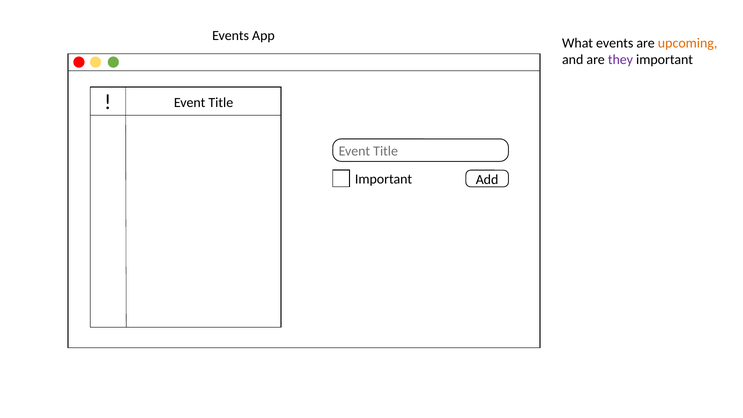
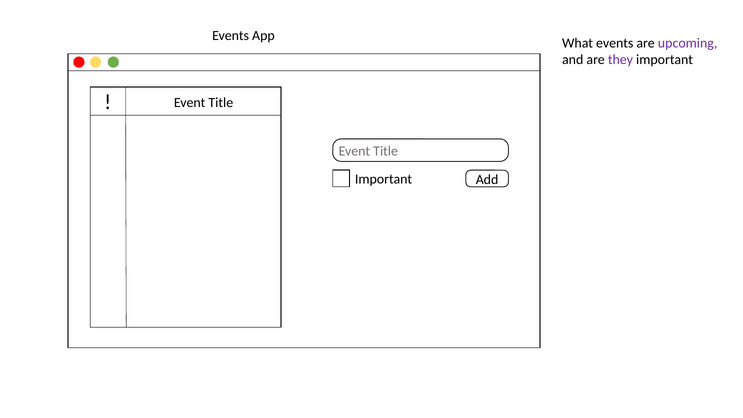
upcoming colour: orange -> purple
